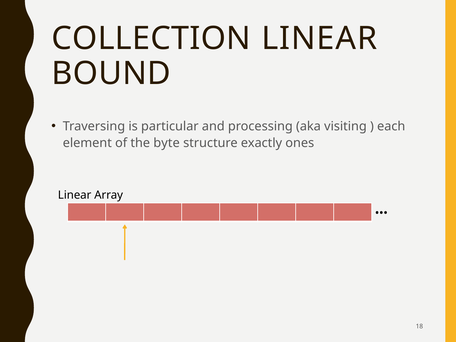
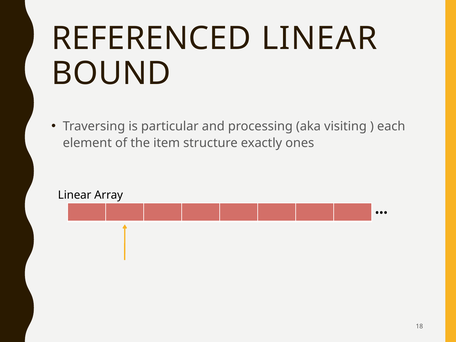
COLLECTION: COLLECTION -> REFERENCED
byte: byte -> item
